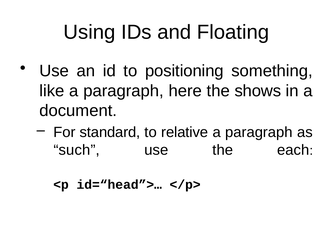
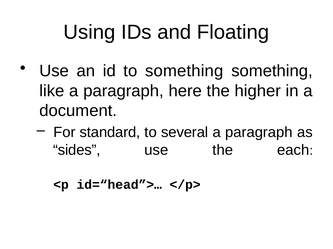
to positioning: positioning -> something
shows: shows -> higher
relative: relative -> several
such: such -> sides
